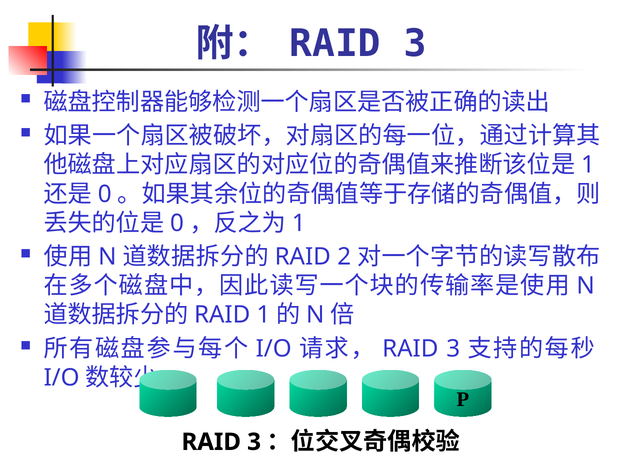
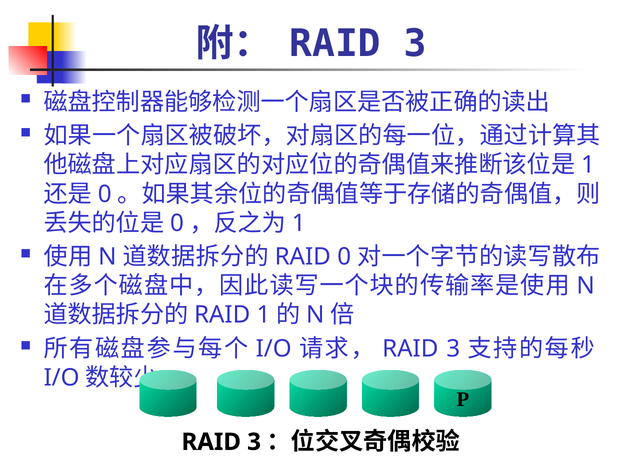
RAID 2: 2 -> 0
